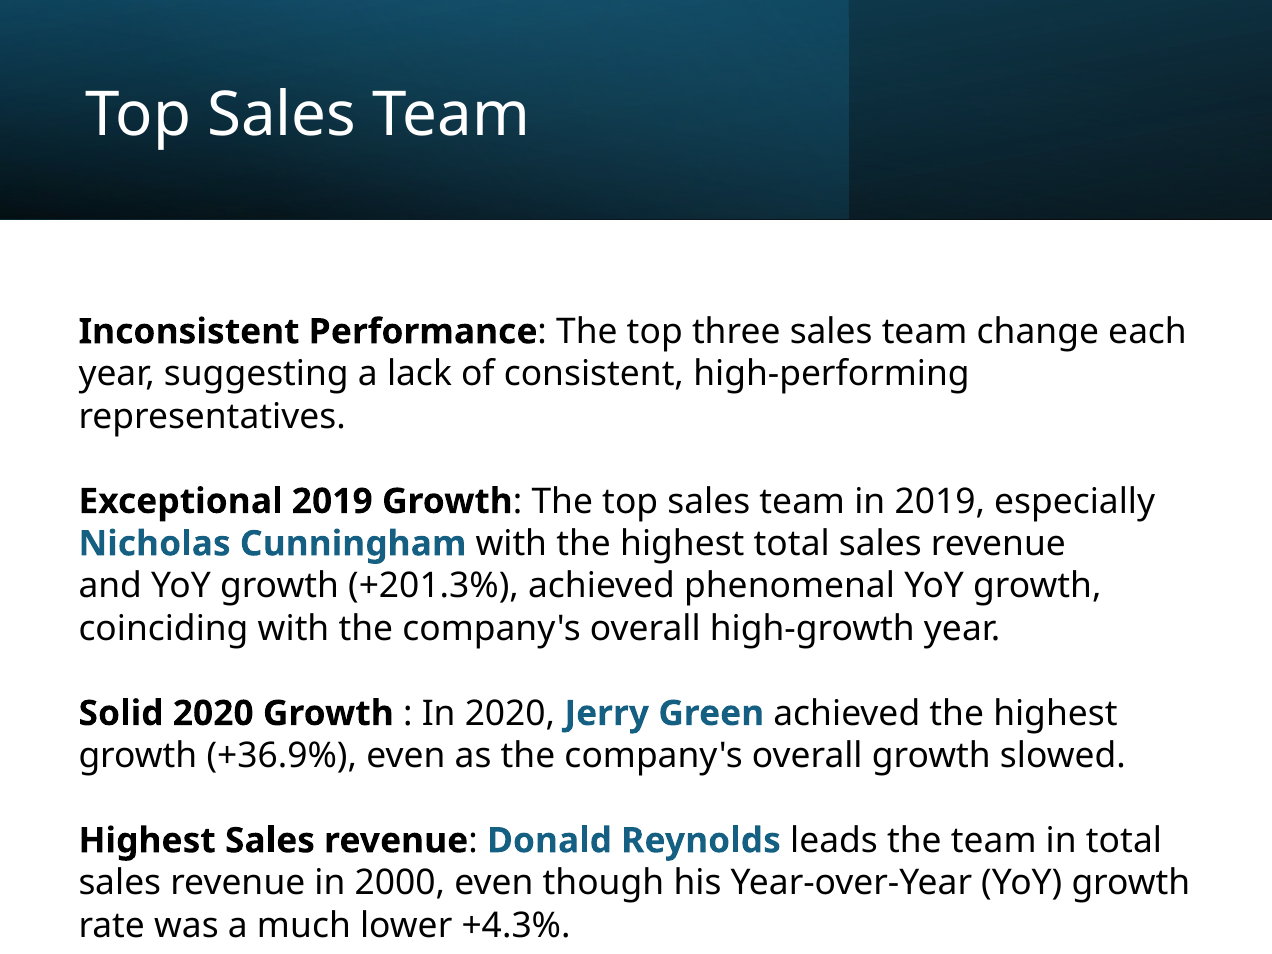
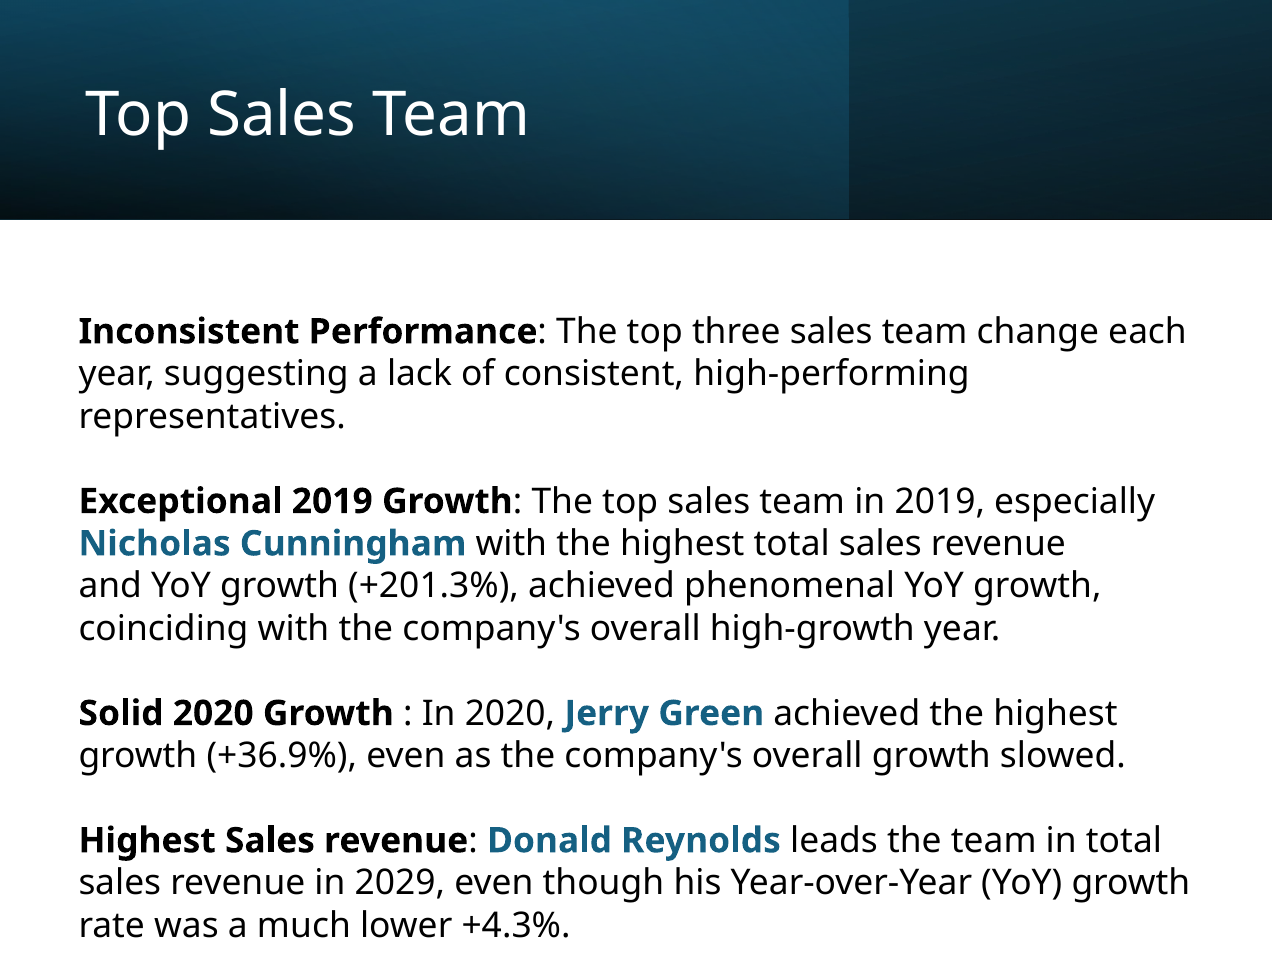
2000: 2000 -> 2029
